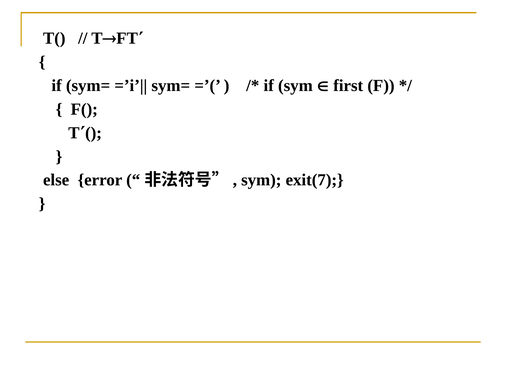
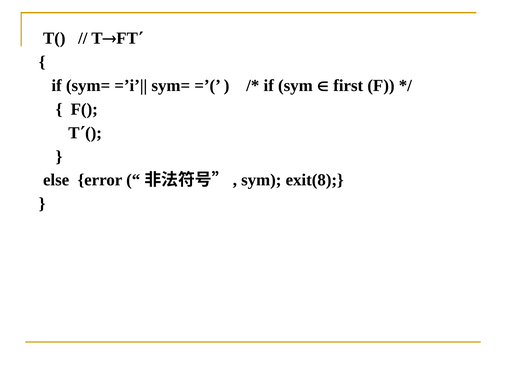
exit(7: exit(7 -> exit(8
